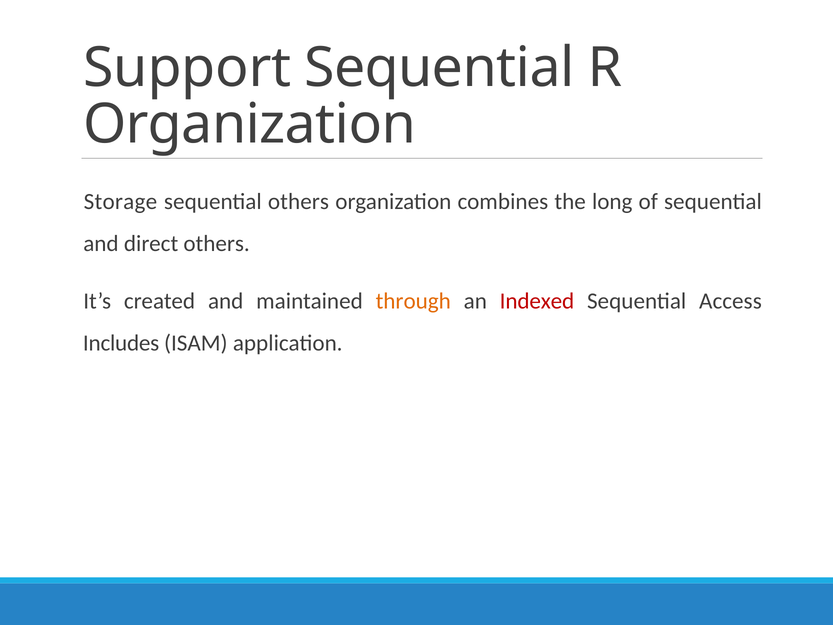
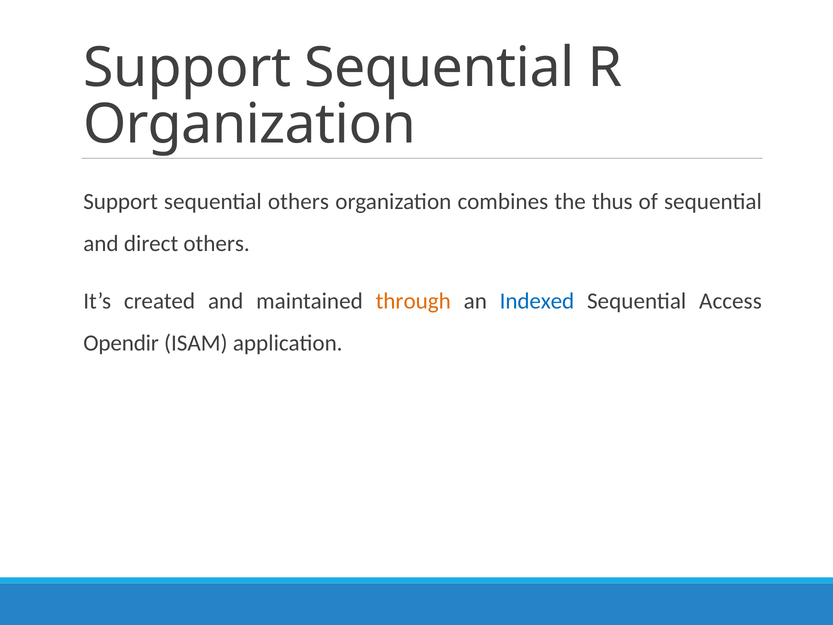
Storage at (120, 202): Storage -> Support
long: long -> thus
Indexed colour: red -> blue
Includes: Includes -> Opendir
